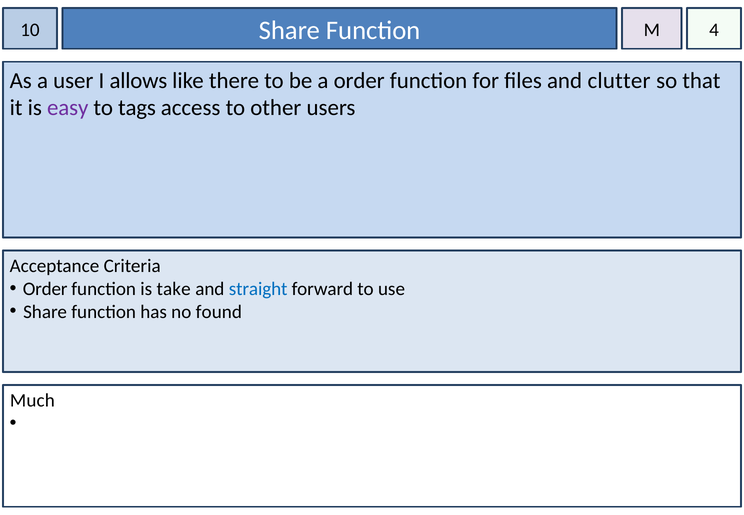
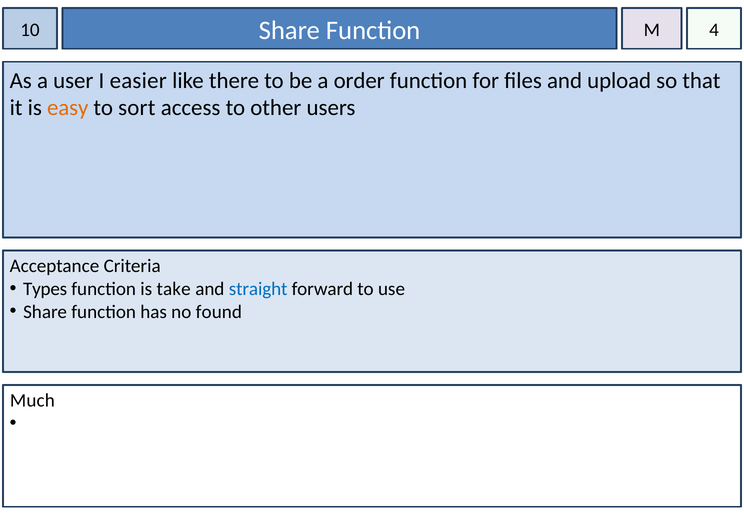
allows: allows -> easier
clutter: clutter -> upload
easy colour: purple -> orange
tags: tags -> sort
Order at (45, 289): Order -> Types
